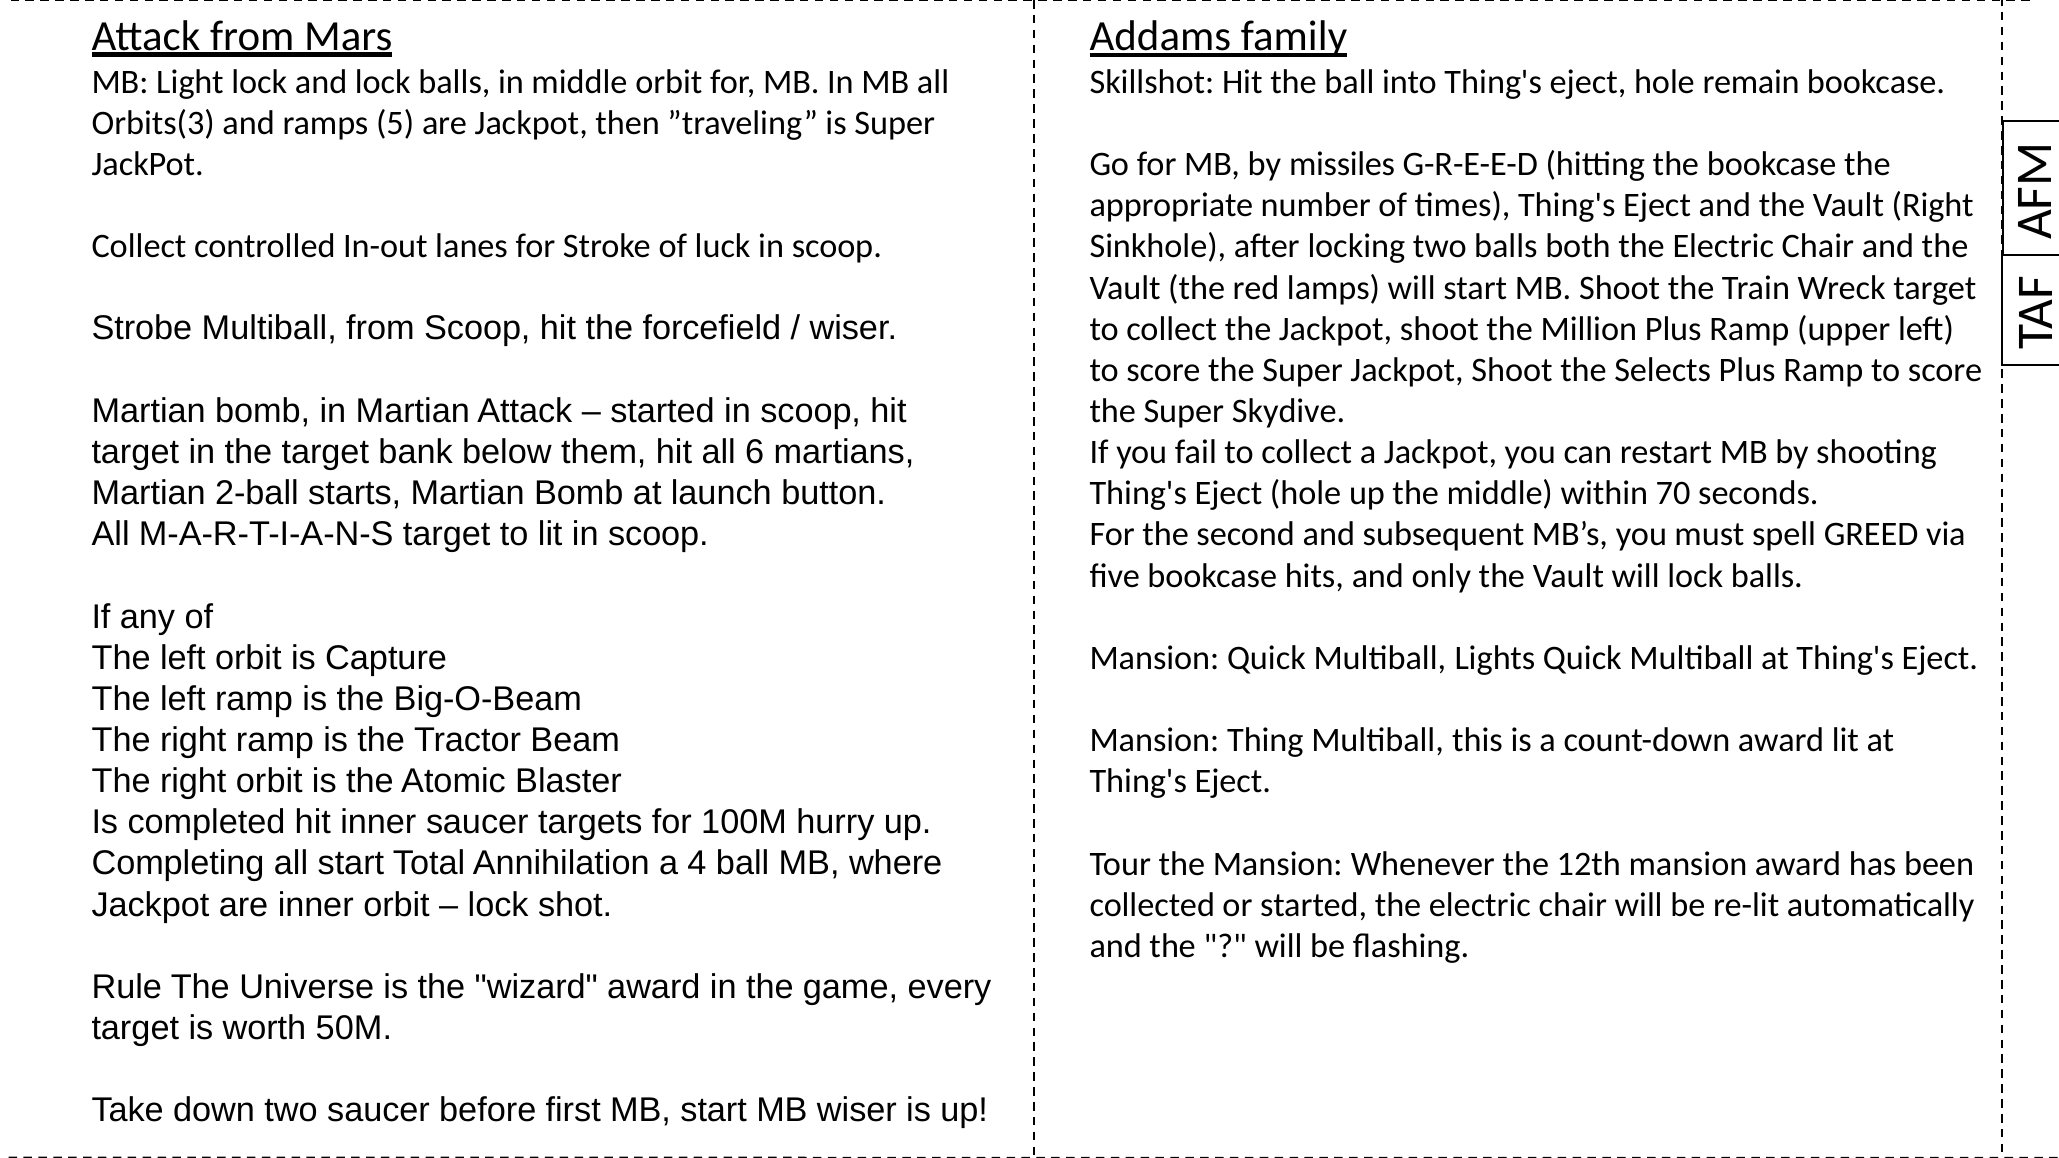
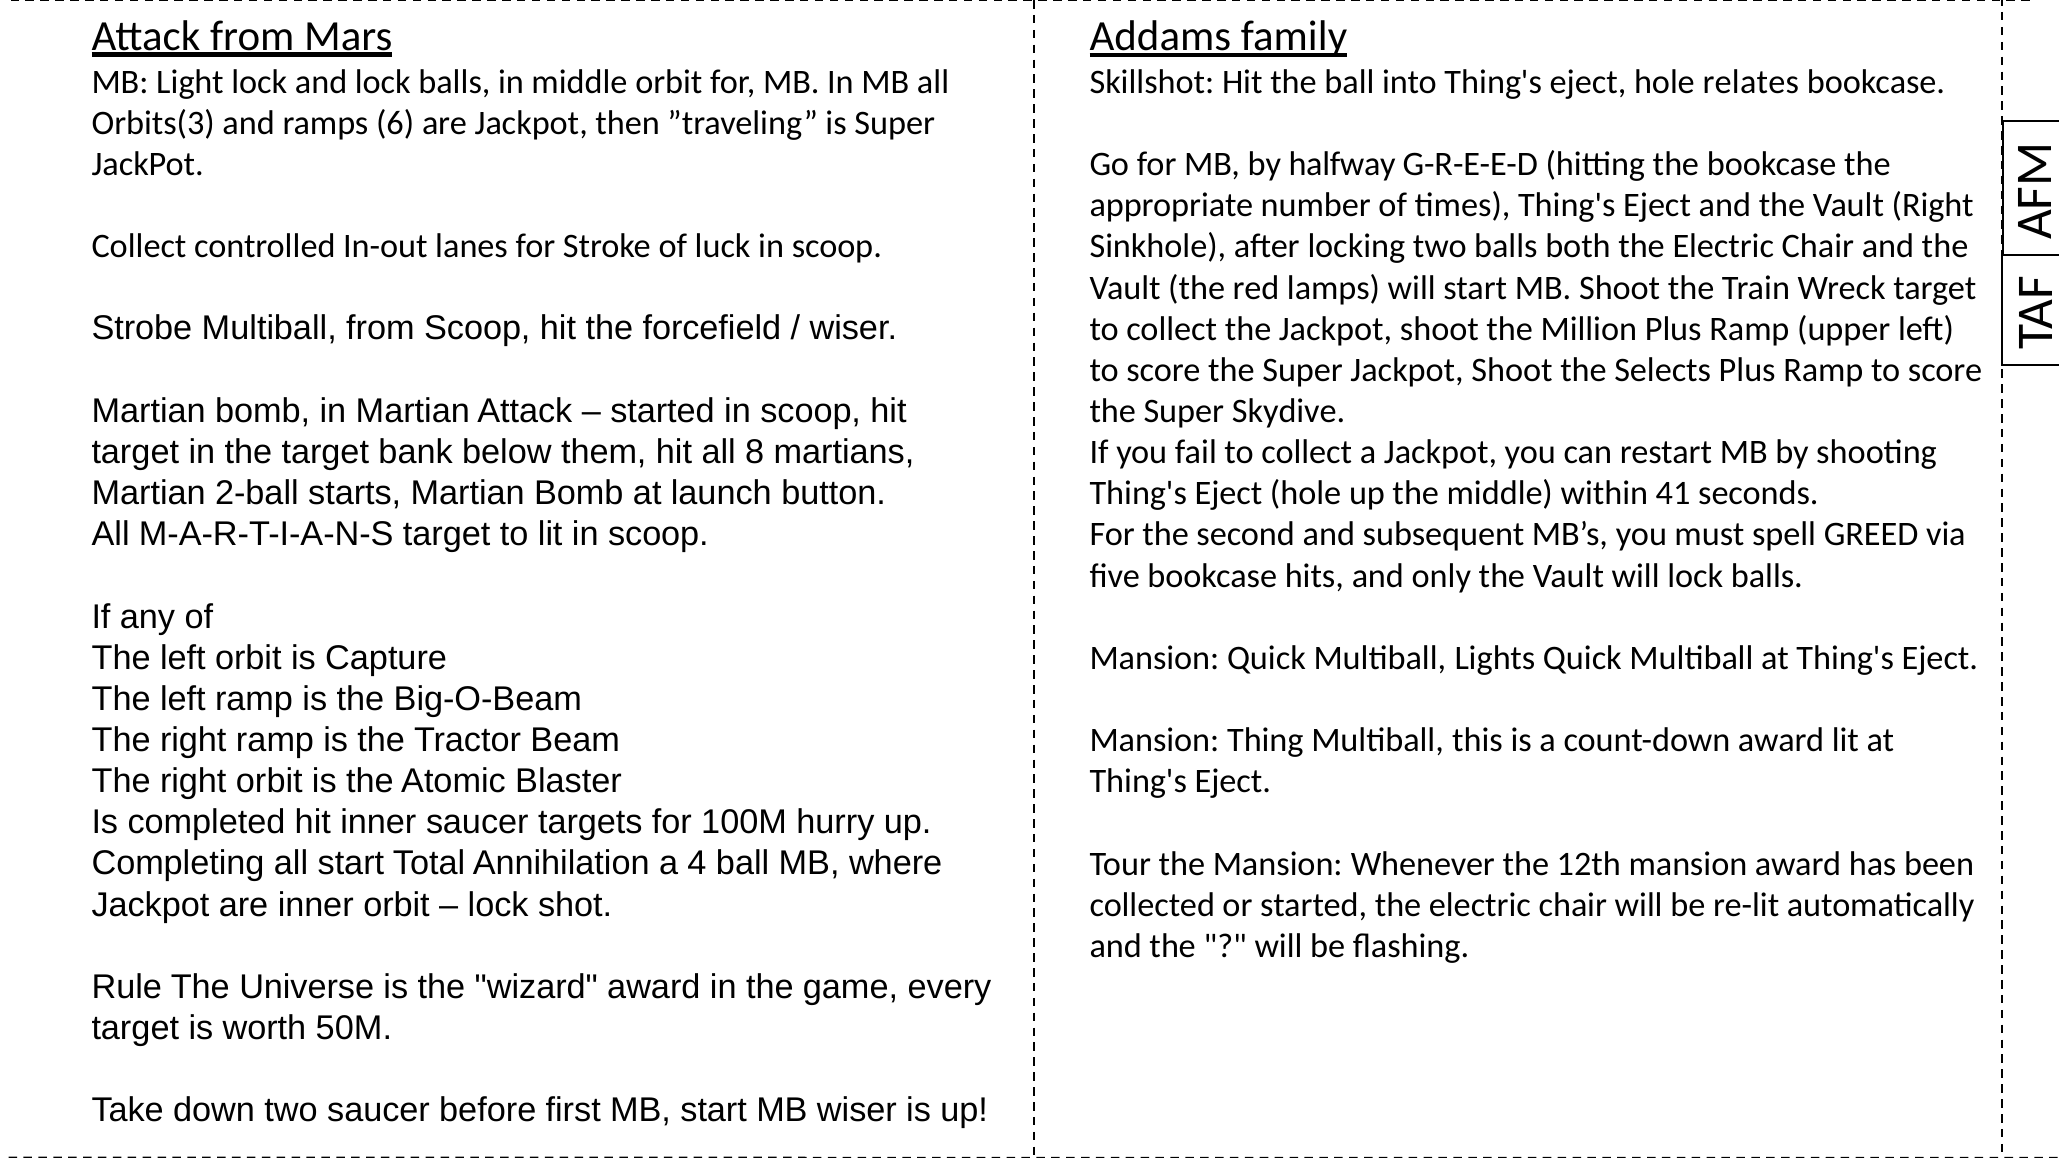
remain: remain -> relates
5: 5 -> 6
missiles: missiles -> halfway
6: 6 -> 8
70: 70 -> 41
